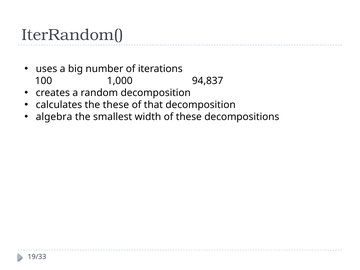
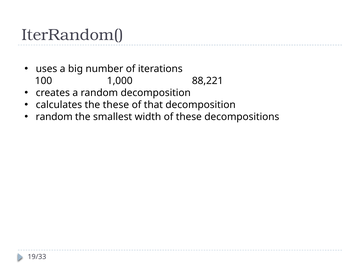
94,837: 94,837 -> 88,221
algebra at (54, 117): algebra -> random
